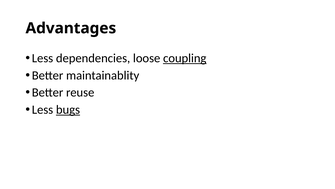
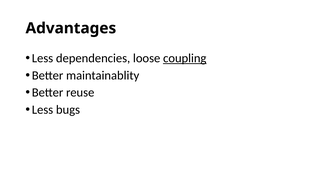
bugs underline: present -> none
